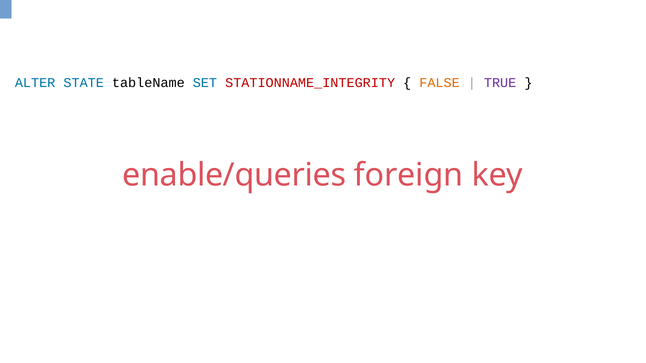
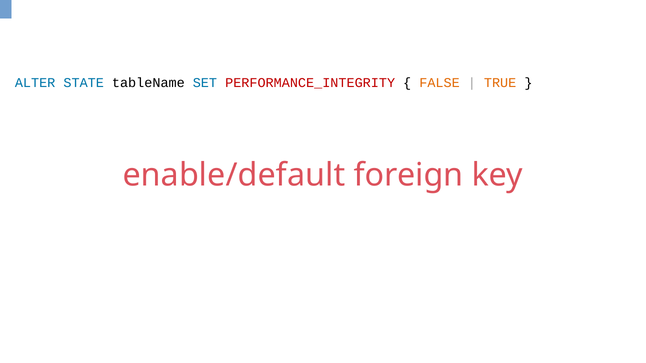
STATIONNAME_INTEGRITY: STATIONNAME_INTEGRITY -> PERFORMANCE_INTEGRITY
TRUE colour: purple -> orange
enable/queries: enable/queries -> enable/default
